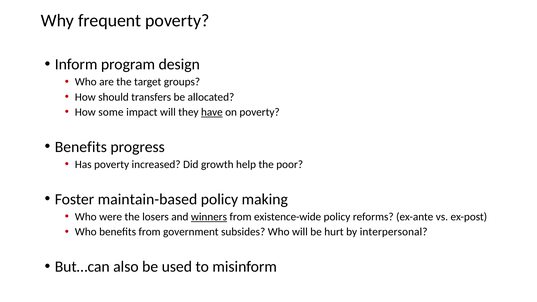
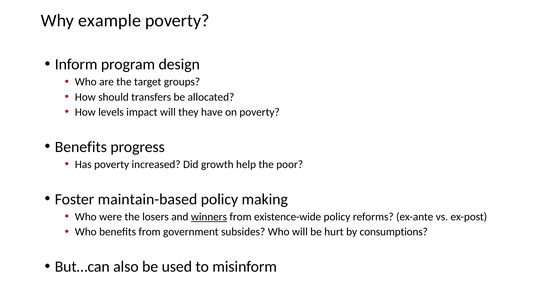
frequent: frequent -> example
some: some -> levels
have underline: present -> none
interpersonal: interpersonal -> consumptions
